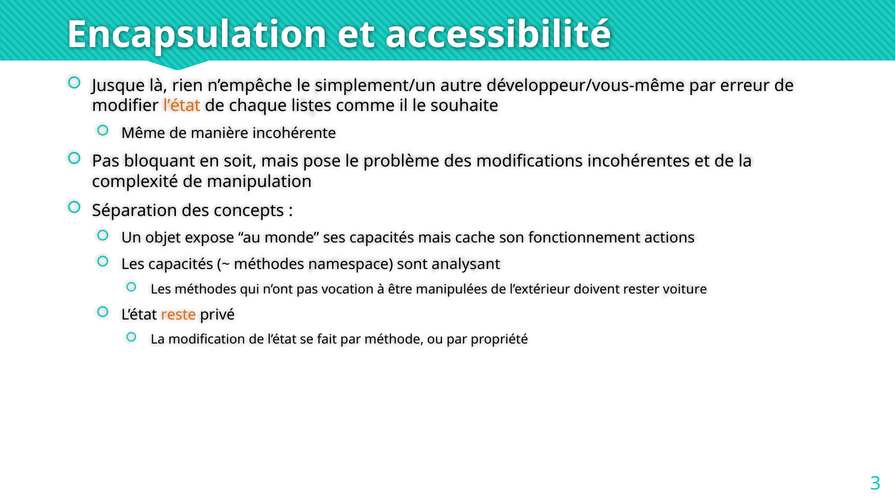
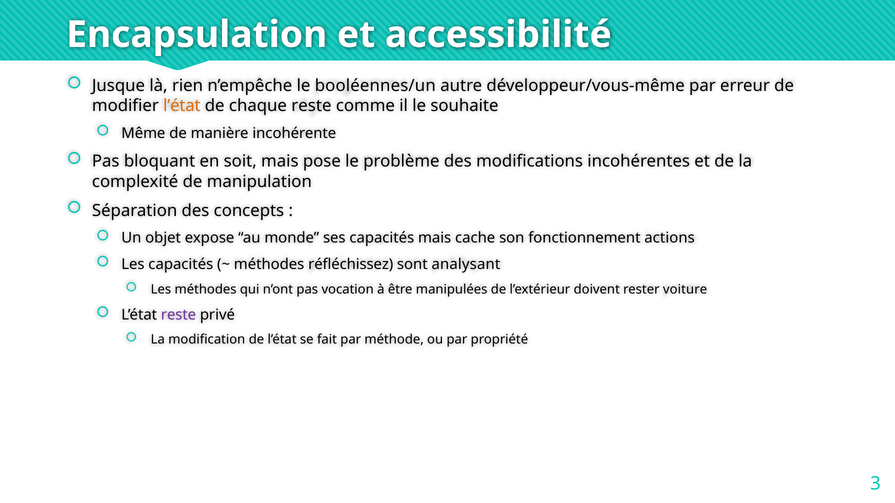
simplement/un: simplement/un -> booléennes/un
chaque listes: listes -> reste
namespace: namespace -> réfléchissez
reste at (179, 315) colour: orange -> purple
